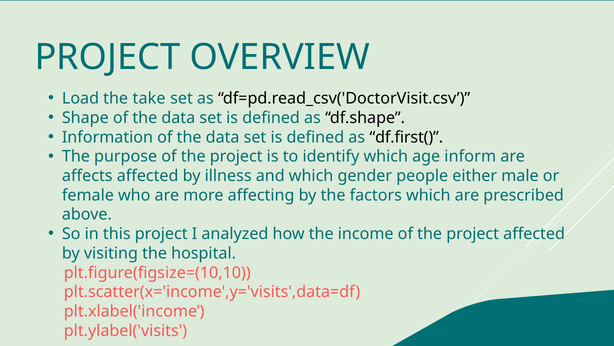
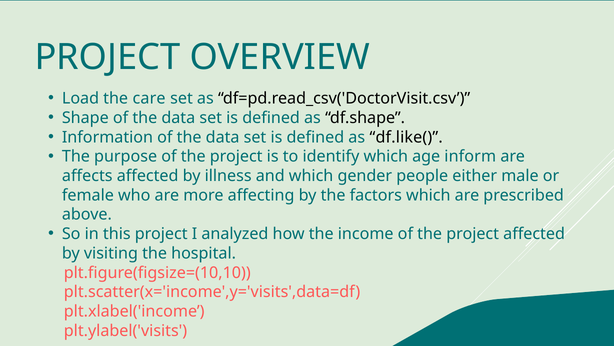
take: take -> care
df.first(: df.first( -> df.like(
